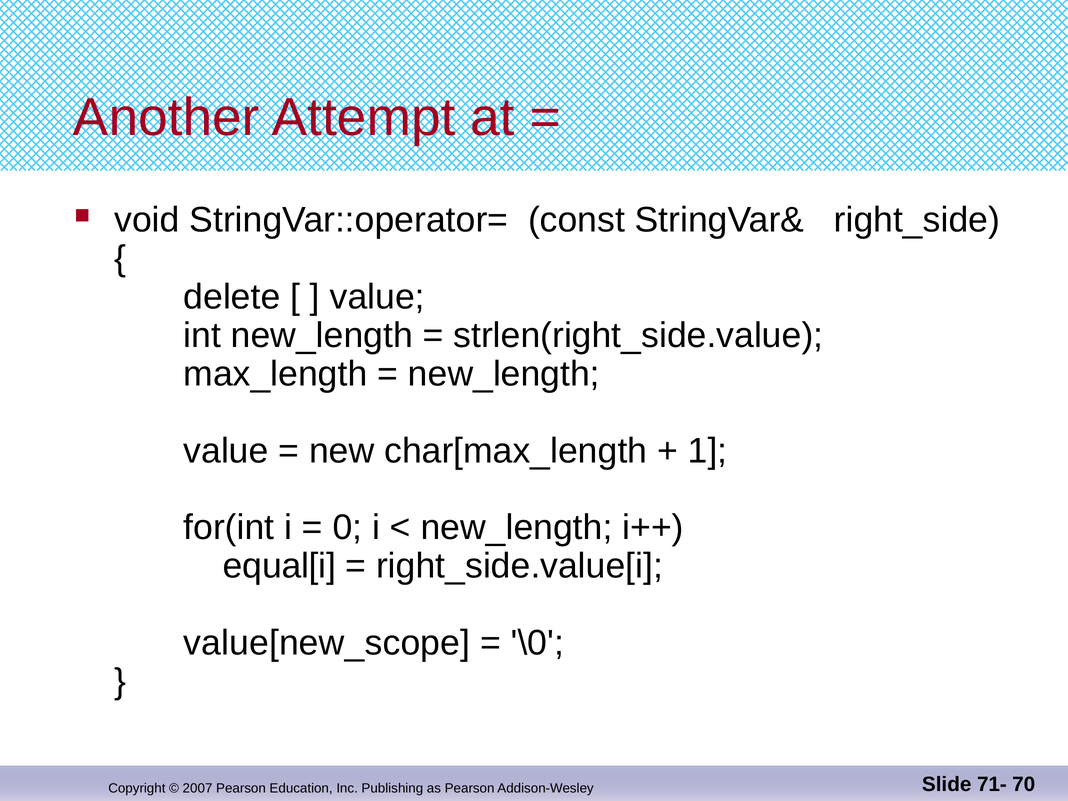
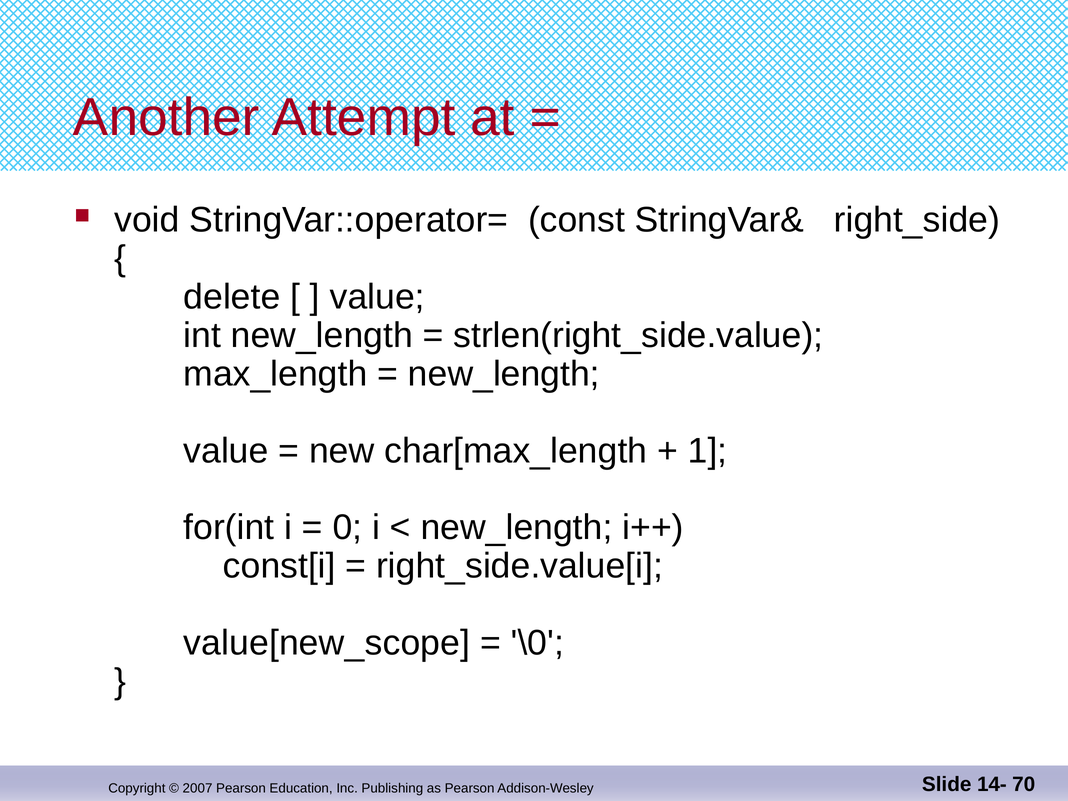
equal[i: equal[i -> const[i
71-: 71- -> 14-
